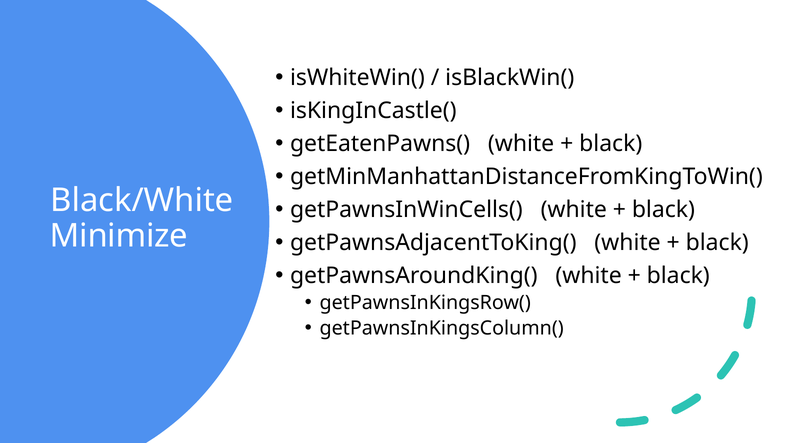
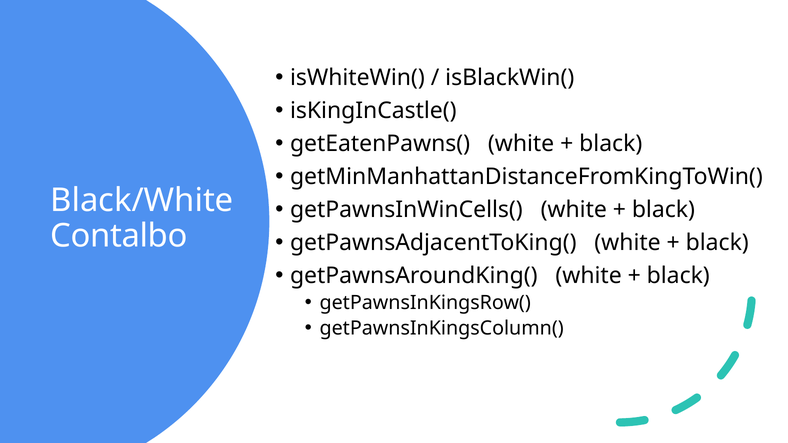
Minimize: Minimize -> Contalbo
